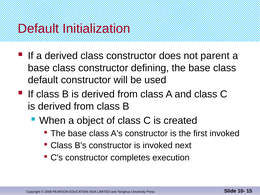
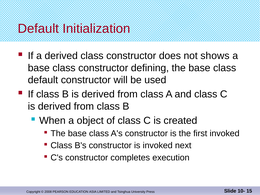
parent: parent -> shows
